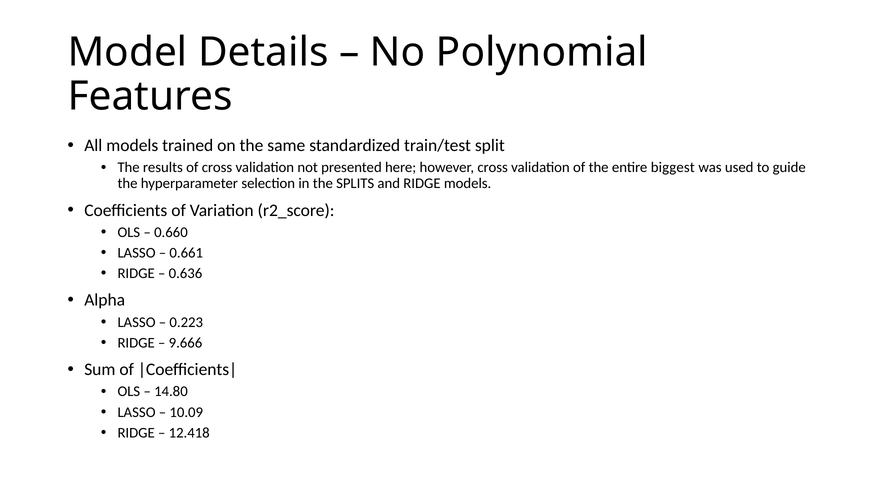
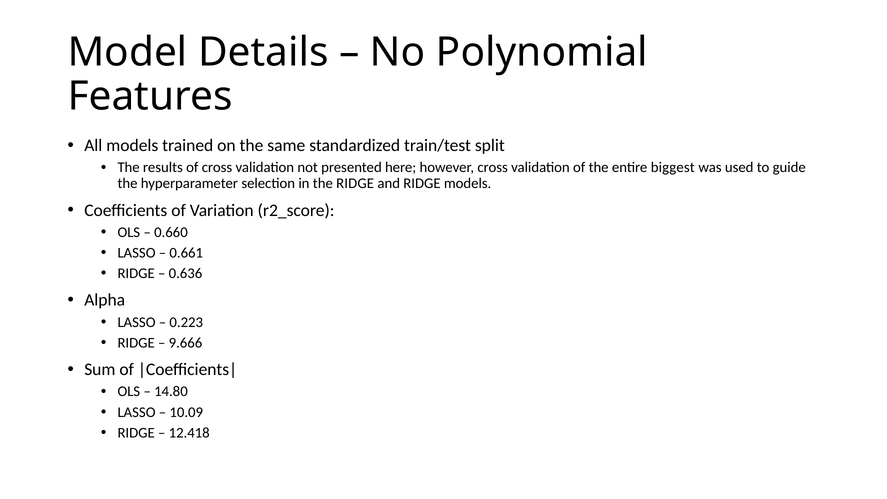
the SPLITS: SPLITS -> RIDGE
